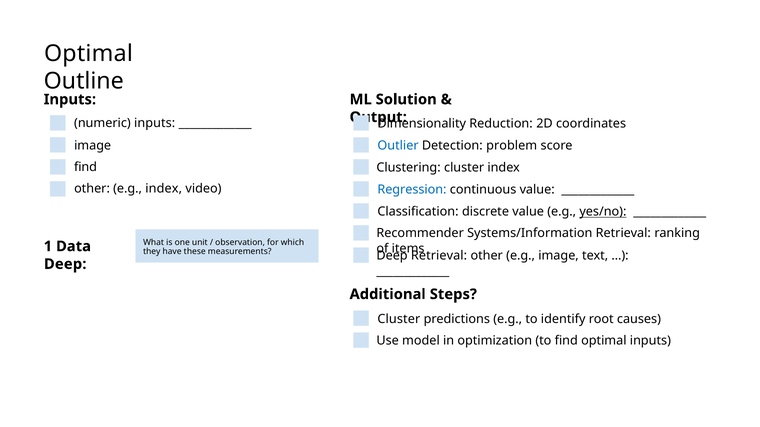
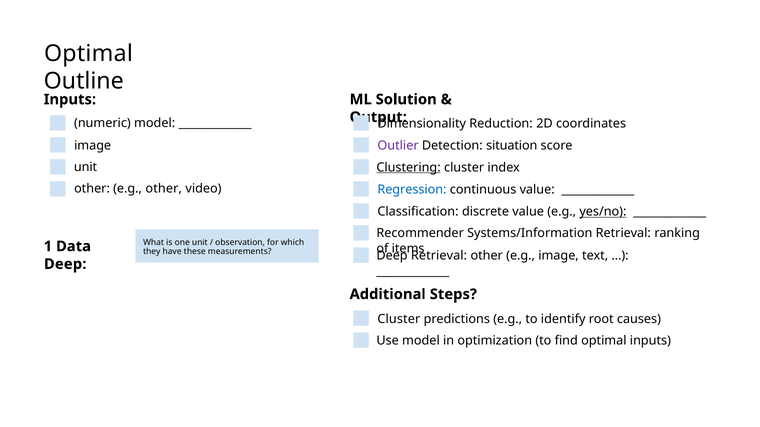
numeric inputs: inputs -> model
Outlier colour: blue -> purple
problem: problem -> situation
find at (86, 167): find -> unit
Clustering underline: none -> present
e.g index: index -> other
